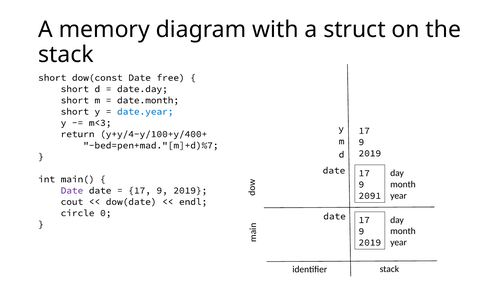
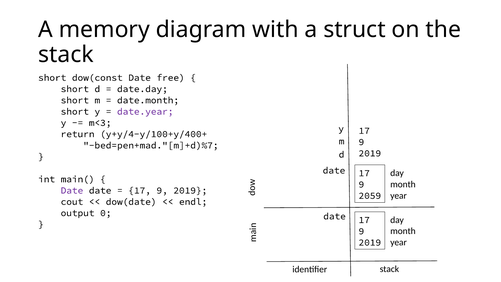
date.year colour: blue -> purple
2091: 2091 -> 2059
circle: circle -> output
